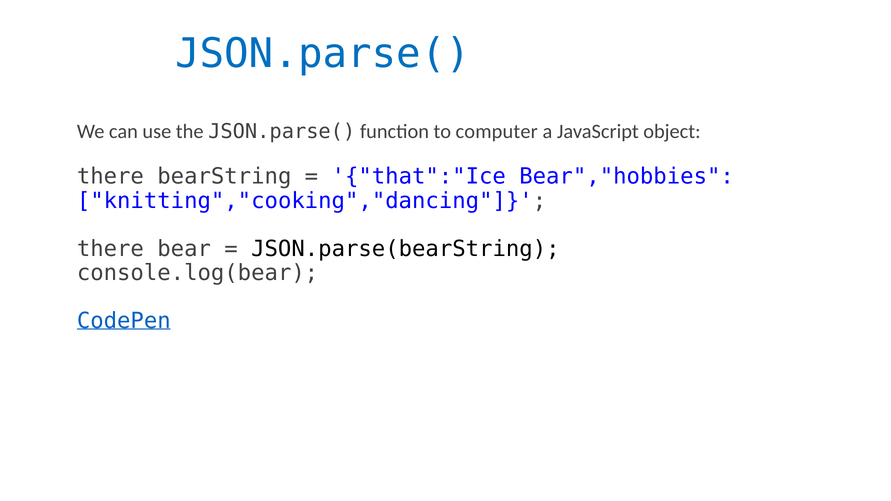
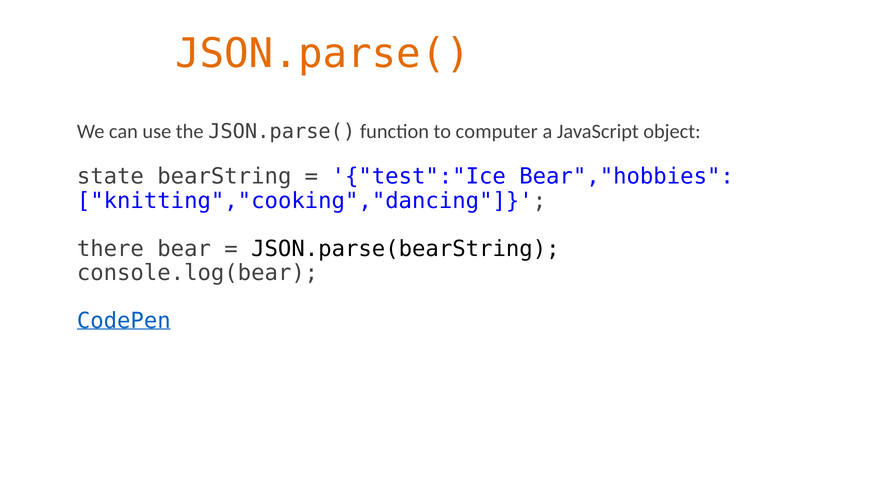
JSON.parse( at (323, 54) colour: blue -> orange
there at (110, 177): there -> state
that":"Ice: that":"Ice -> test":"Ice
